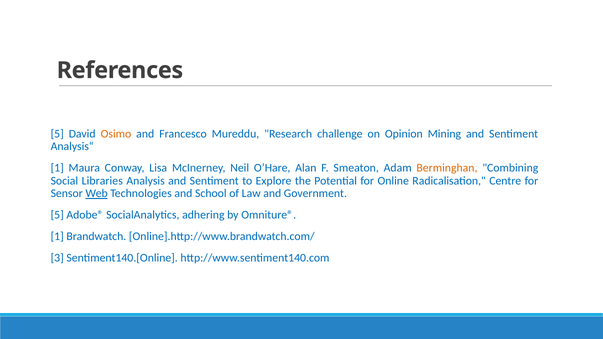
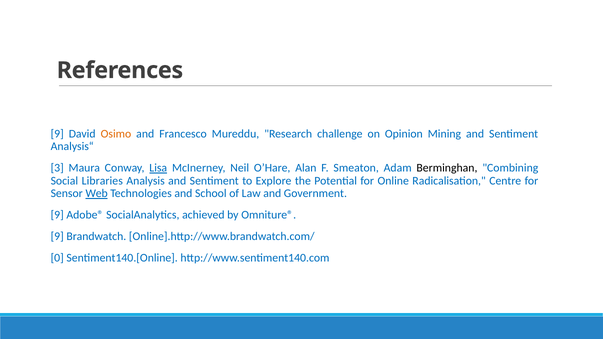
5 at (57, 134): 5 -> 9
1 at (57, 168): 1 -> 3
Lisa underline: none -> present
Berminghan colour: orange -> black
5 at (57, 215): 5 -> 9
adhering: adhering -> achieved
1 at (57, 236): 1 -> 9
3: 3 -> 0
